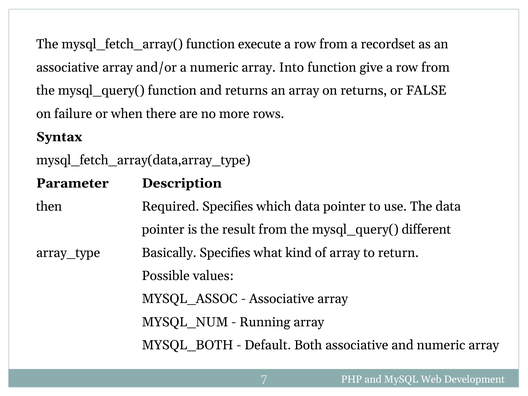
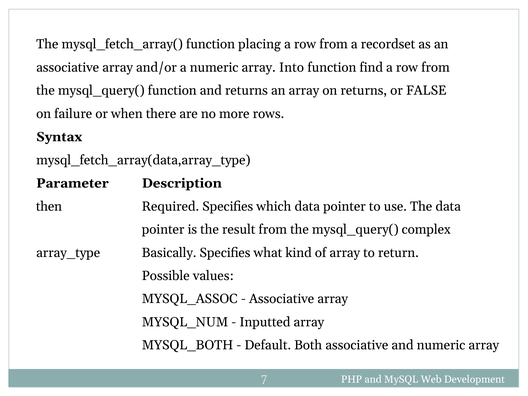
execute: execute -> placing
give: give -> find
different: different -> complex
Running: Running -> Inputted
